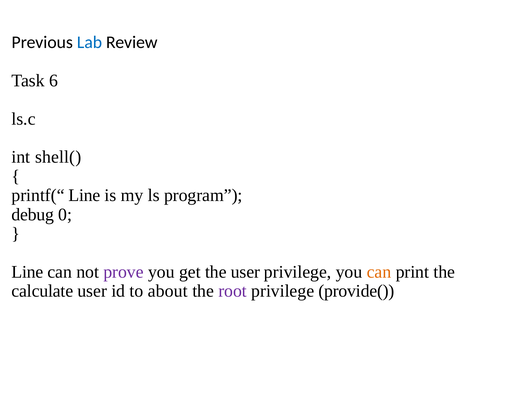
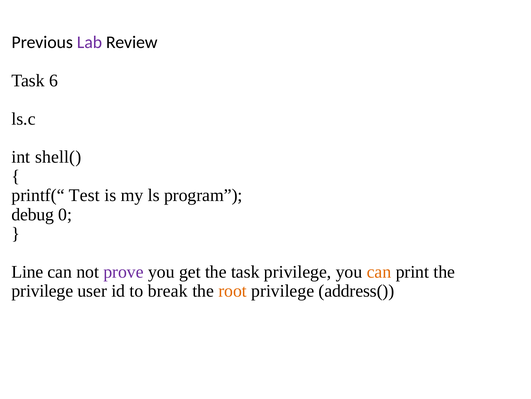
Lab colour: blue -> purple
printf(“ Line: Line -> Test
the user: user -> task
calculate at (42, 291): calculate -> privilege
about: about -> break
root colour: purple -> orange
provide(: provide( -> address(
